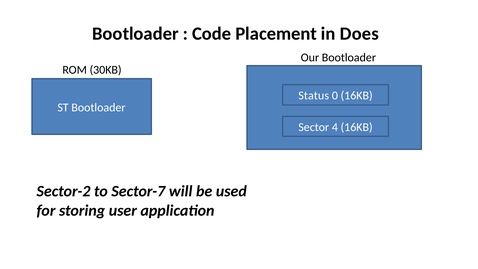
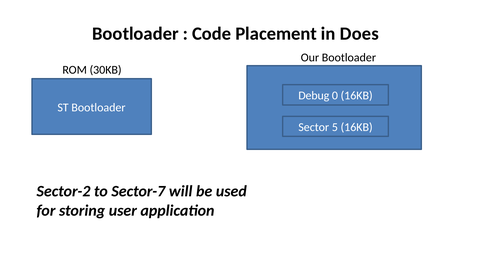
Status: Status -> Debug
4: 4 -> 5
